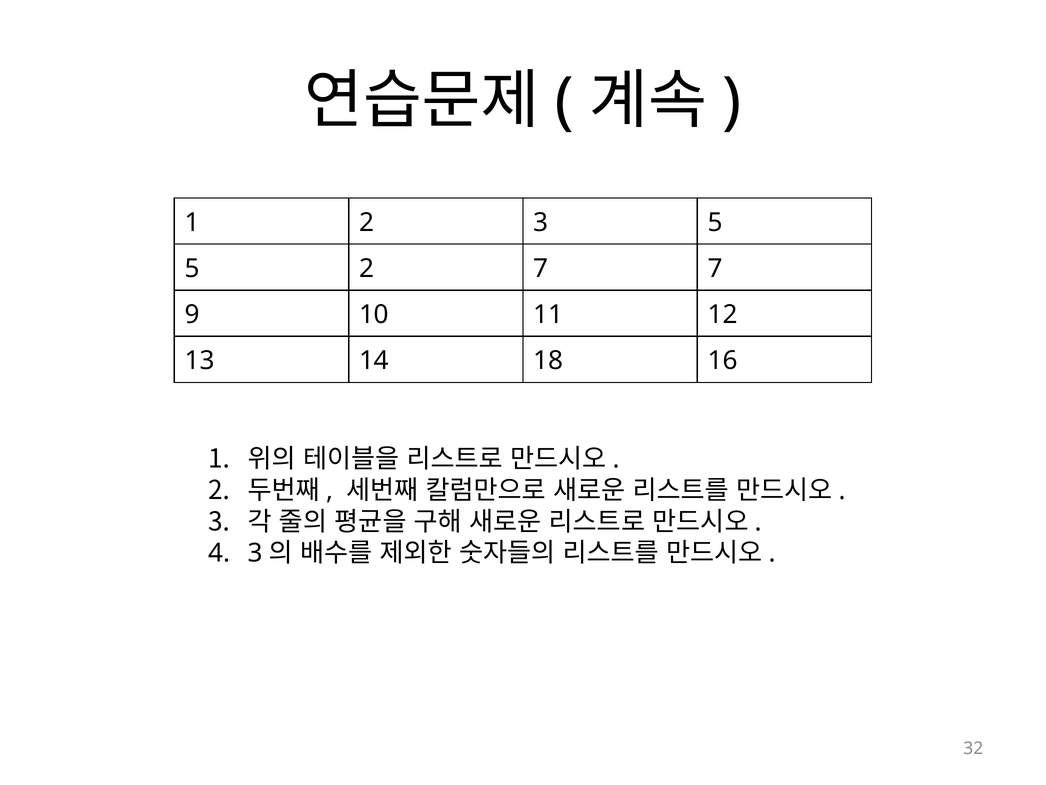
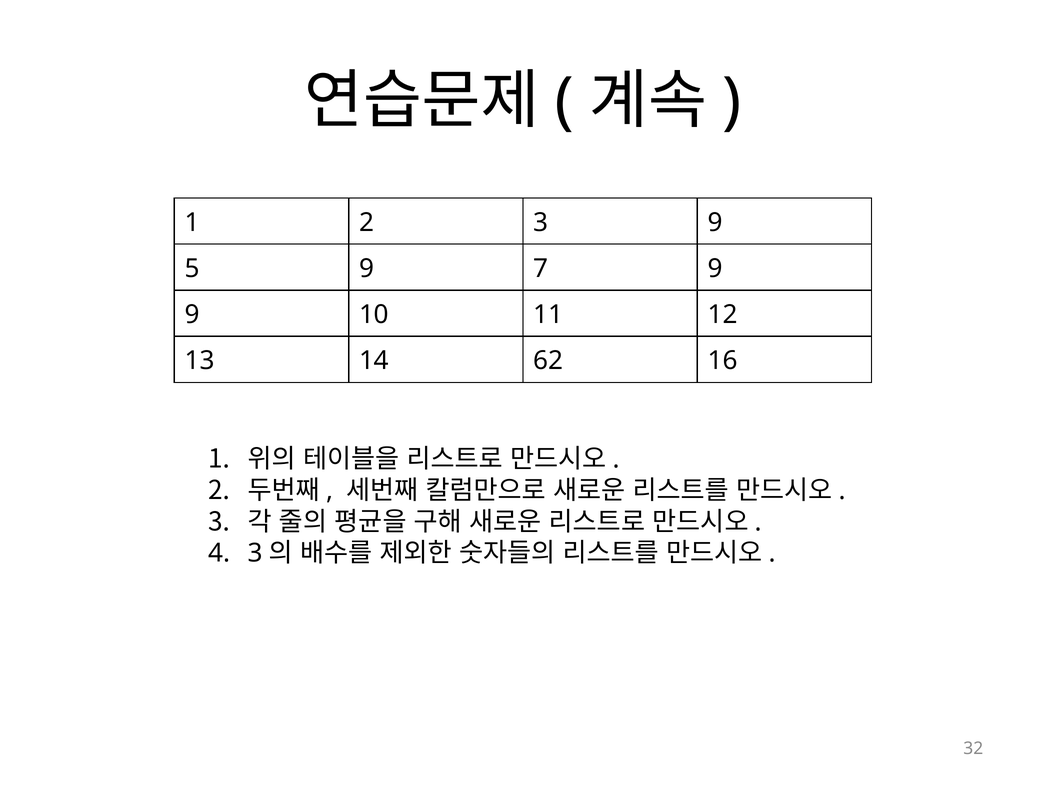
3 5: 5 -> 9
5 2: 2 -> 9
7 7: 7 -> 9
18: 18 -> 62
